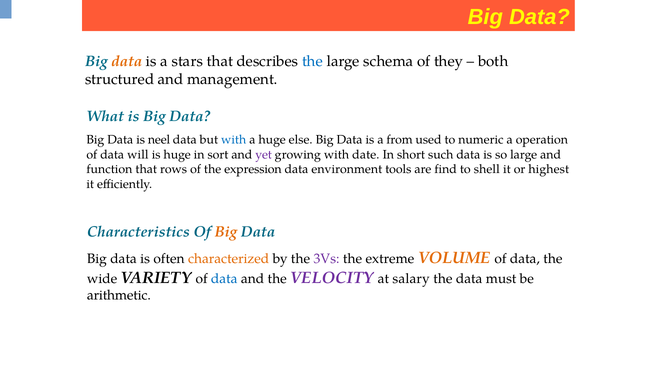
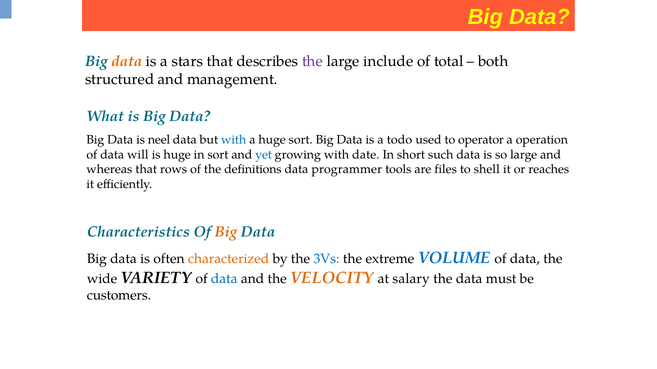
the at (312, 62) colour: blue -> purple
schema: schema -> include
they: they -> total
huge else: else -> sort
from: from -> todo
numeric: numeric -> operator
yet colour: purple -> blue
function: function -> whereas
expression: expression -> definitions
environment: environment -> programmer
find: find -> files
highest: highest -> reaches
3Vs colour: purple -> blue
VOLUME colour: orange -> blue
VELOCITY colour: purple -> orange
arithmetic: arithmetic -> customers
